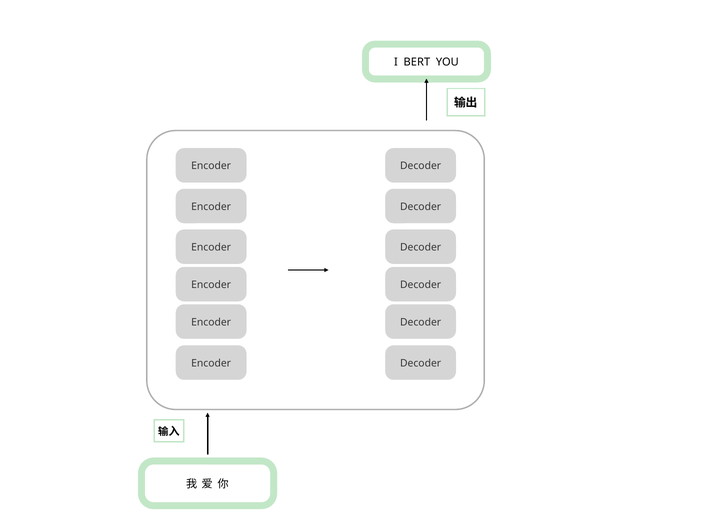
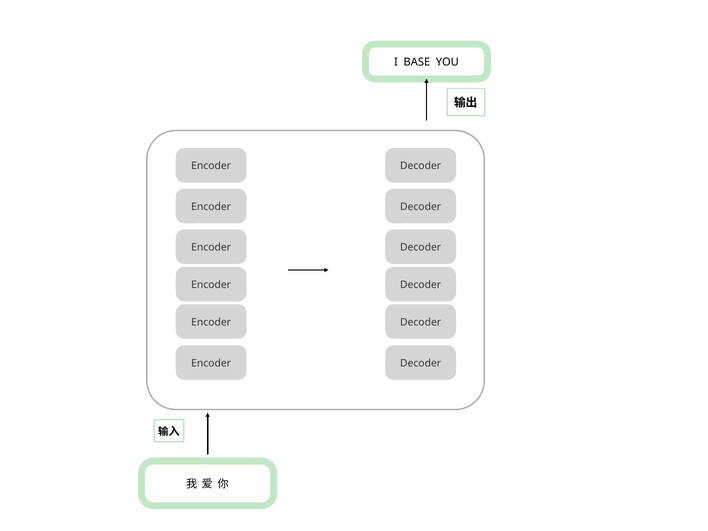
BERT: BERT -> BASE
